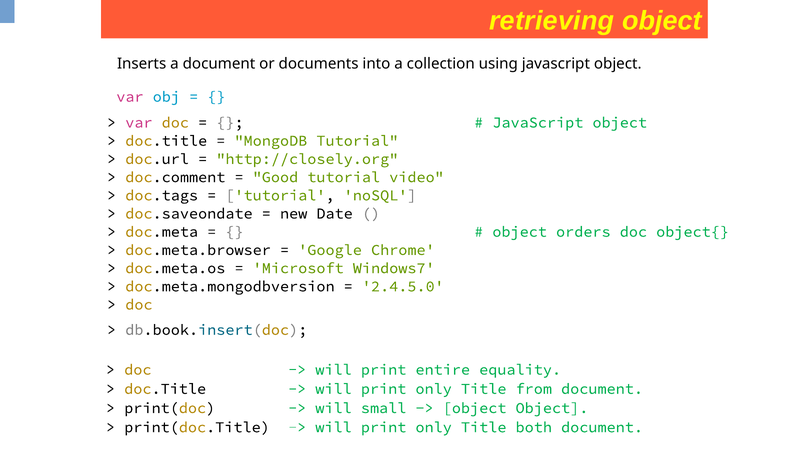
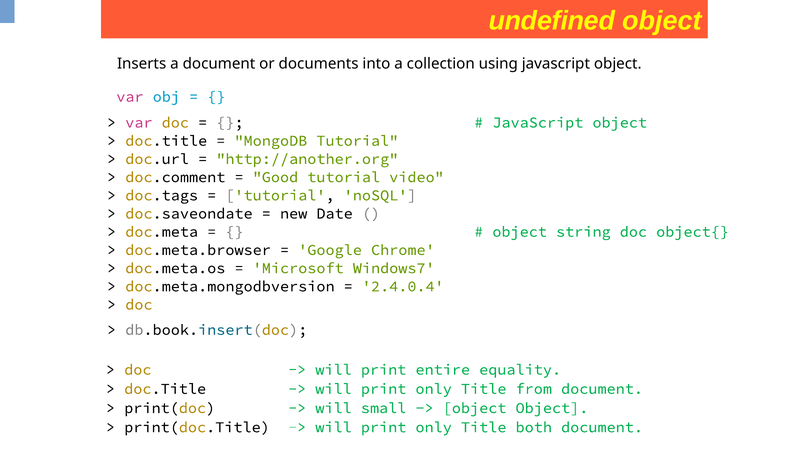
retrieving: retrieving -> undefined
http://closely.org: http://closely.org -> http://another.org
orders: orders -> string
2.4.5.0: 2.4.5.0 -> 2.4.0.4
